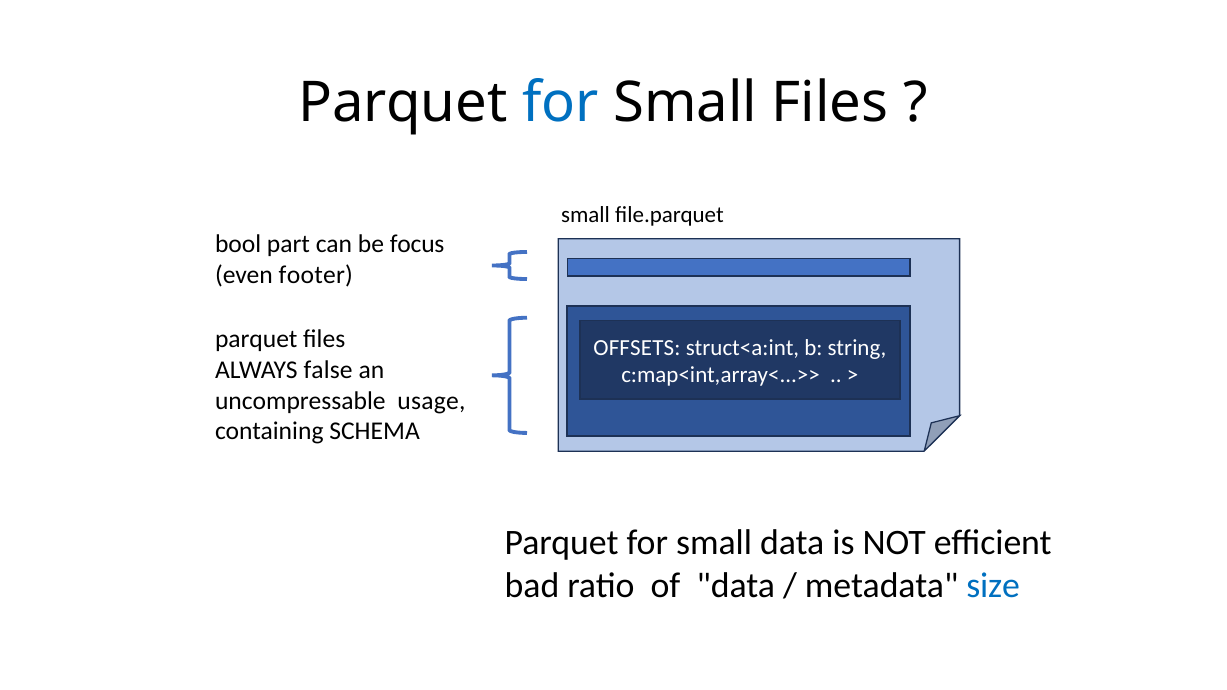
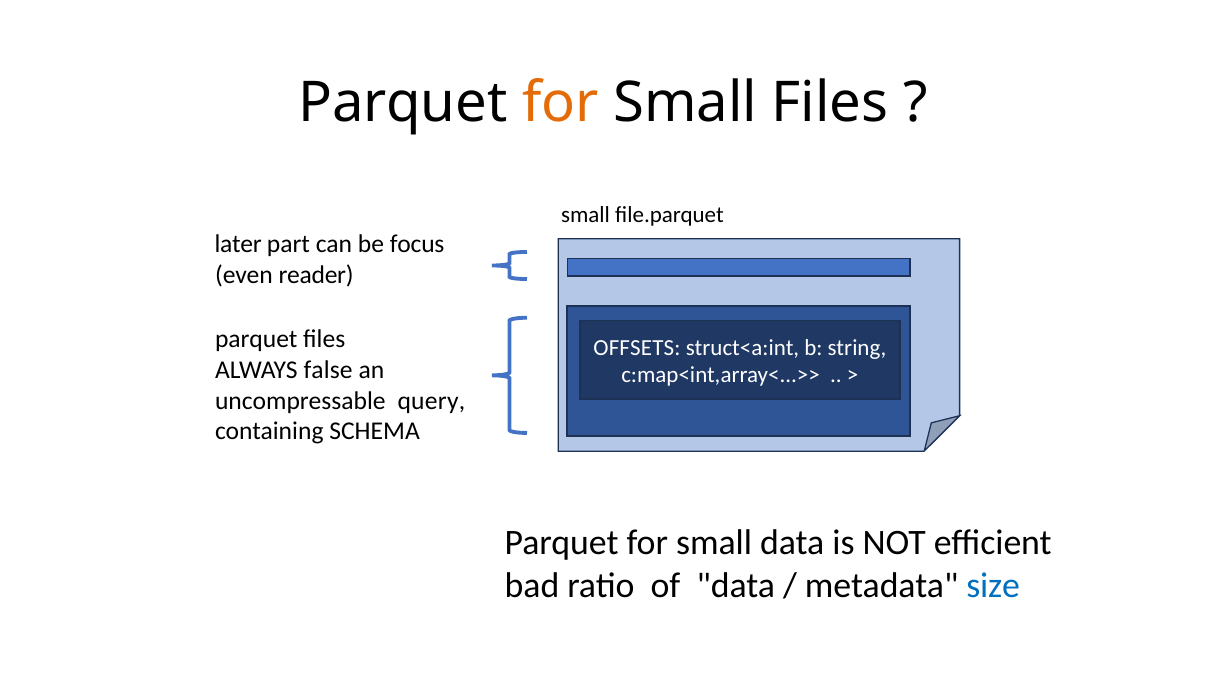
for at (560, 103) colour: blue -> orange
bool: bool -> later
footer: footer -> reader
usage: usage -> query
